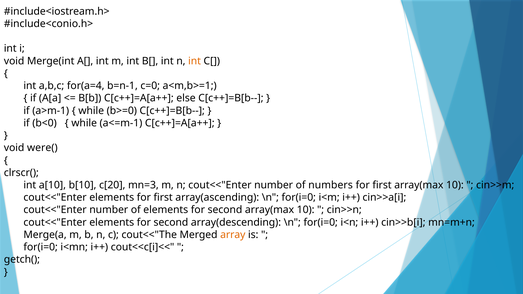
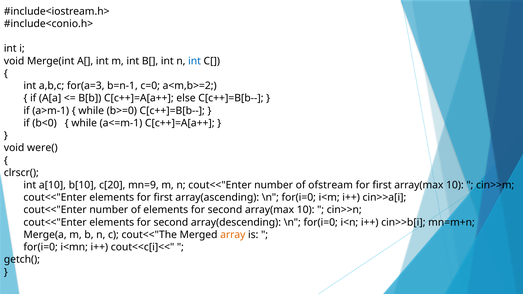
int at (195, 61) colour: orange -> blue
for(a=4: for(a=4 -> for(a=3
a<m,b>=1: a<m,b>=1 -> a<m,b>=2
mn=3: mn=3 -> mn=9
numbers: numbers -> ofstream
